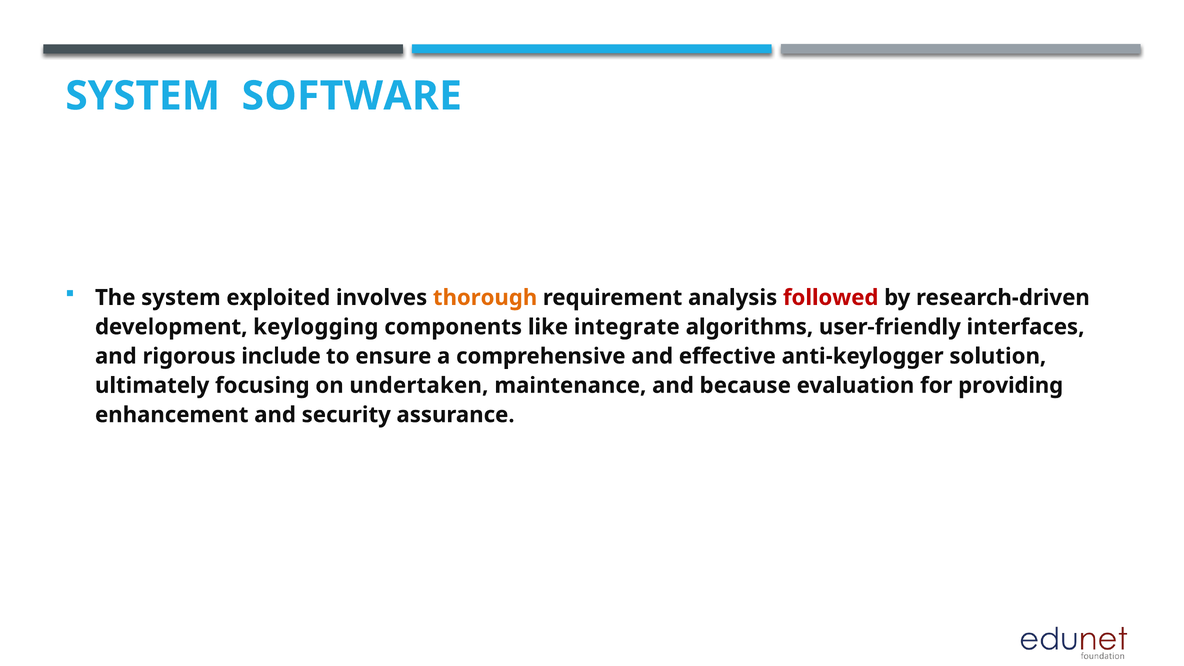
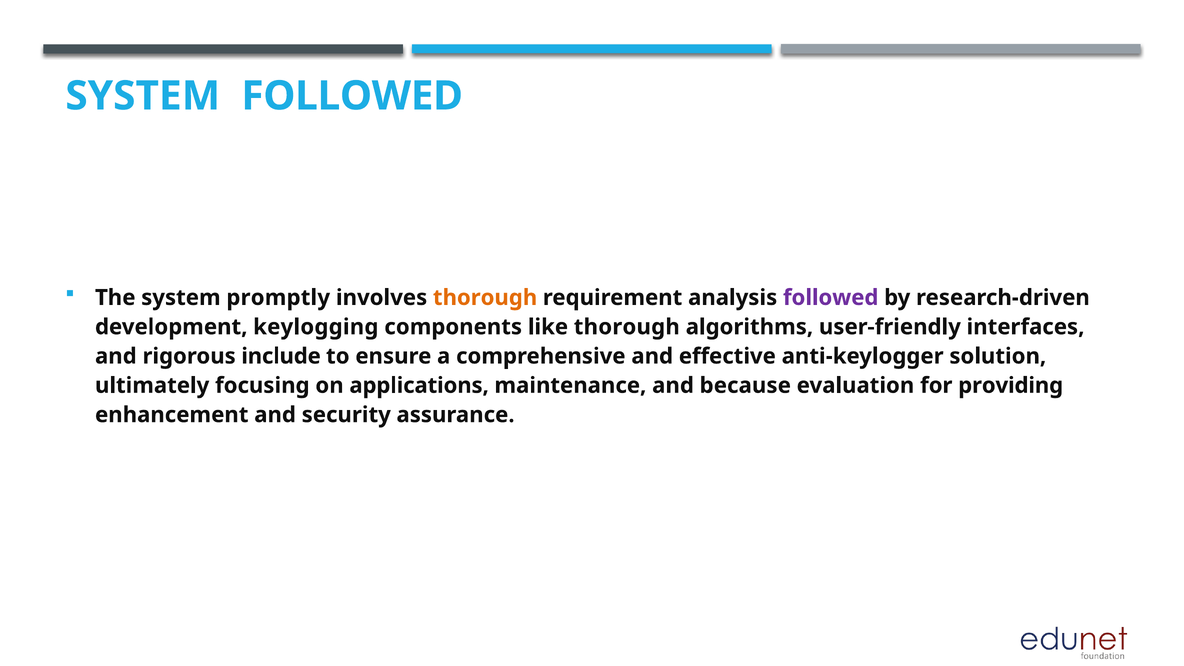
SYSTEM SOFTWARE: SOFTWARE -> FOLLOWED
exploited: exploited -> promptly
followed at (831, 298) colour: red -> purple
like integrate: integrate -> thorough
undertaken: undertaken -> applications
